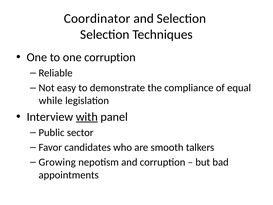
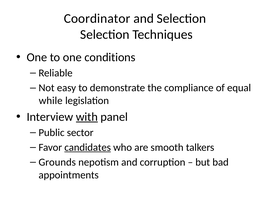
one corruption: corruption -> conditions
candidates underline: none -> present
Growing: Growing -> Grounds
